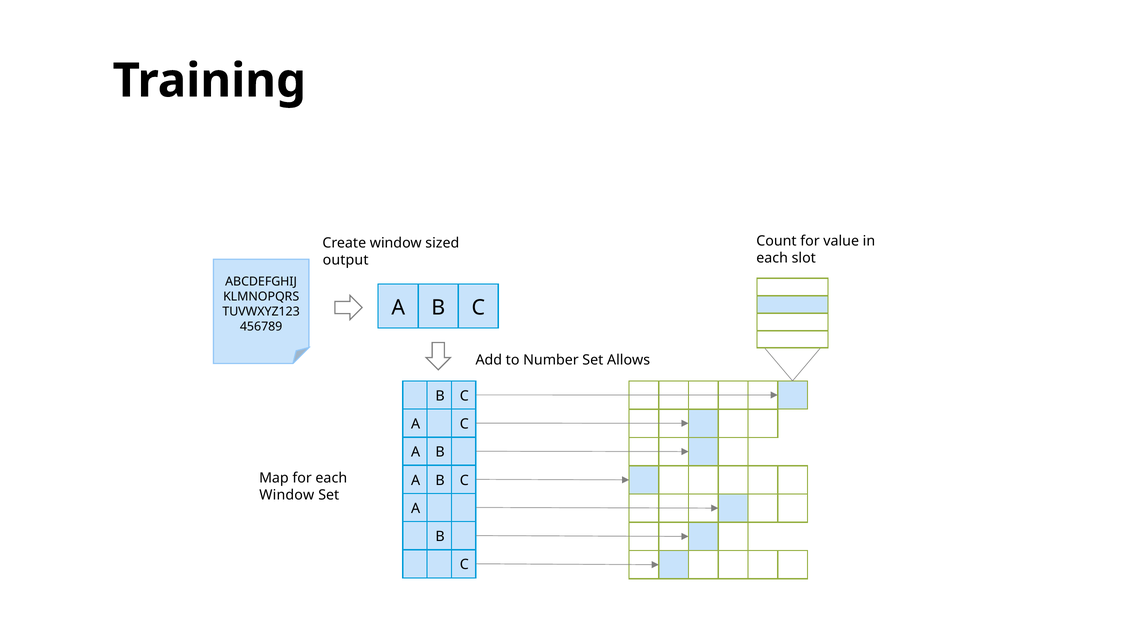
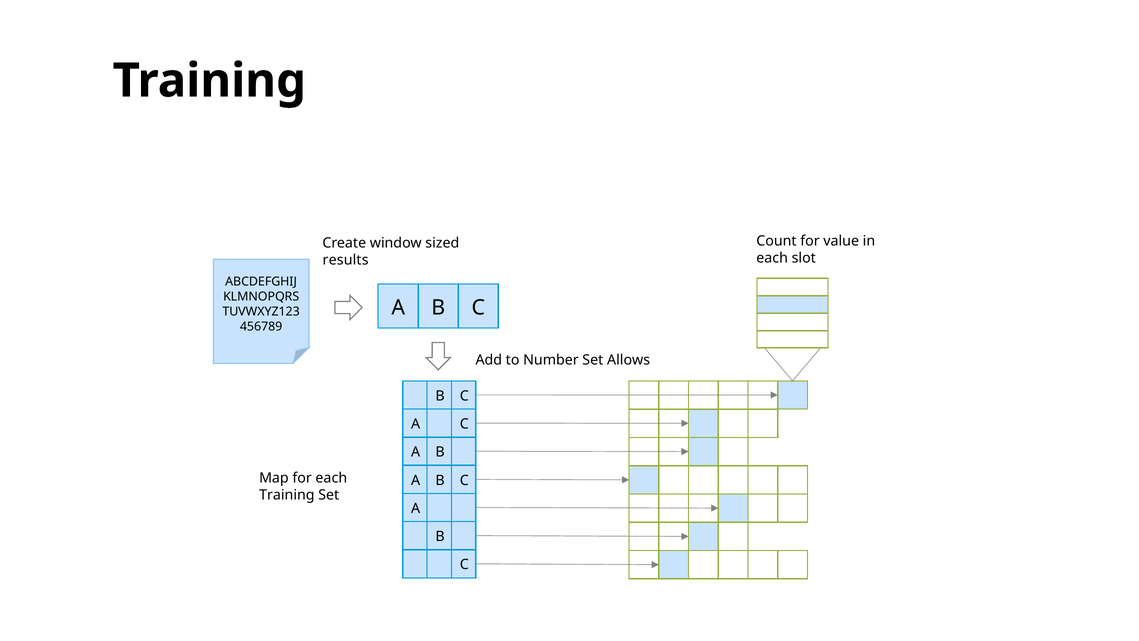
output: output -> results
Window at (287, 495): Window -> Training
